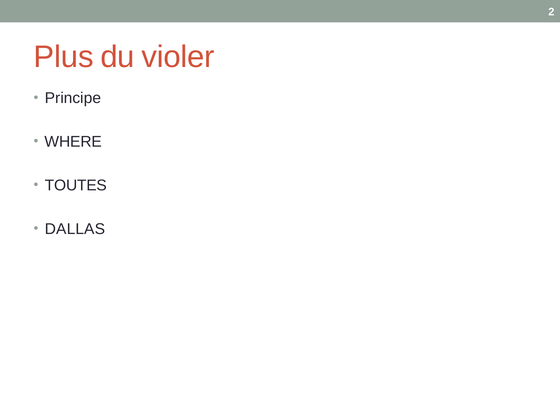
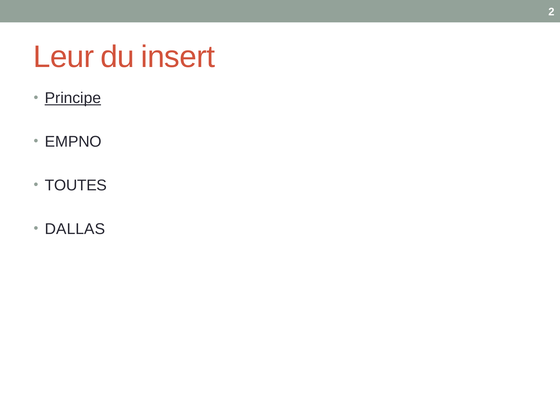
Plus: Plus -> Leur
violer: violer -> insert
Principe underline: none -> present
WHERE: WHERE -> EMPNO
